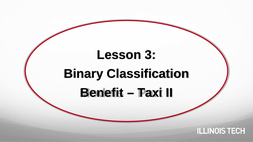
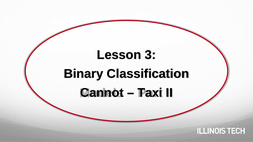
Benefit: Benefit -> Cannot
